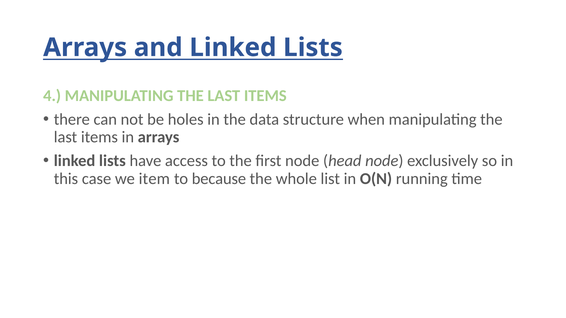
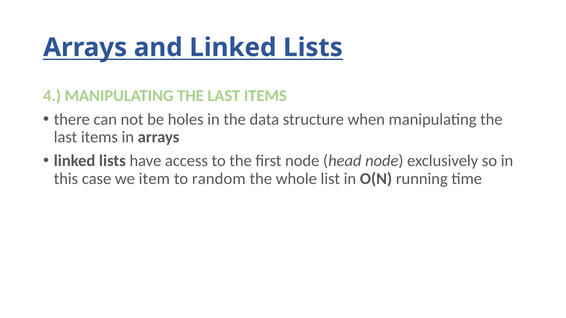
because: because -> random
